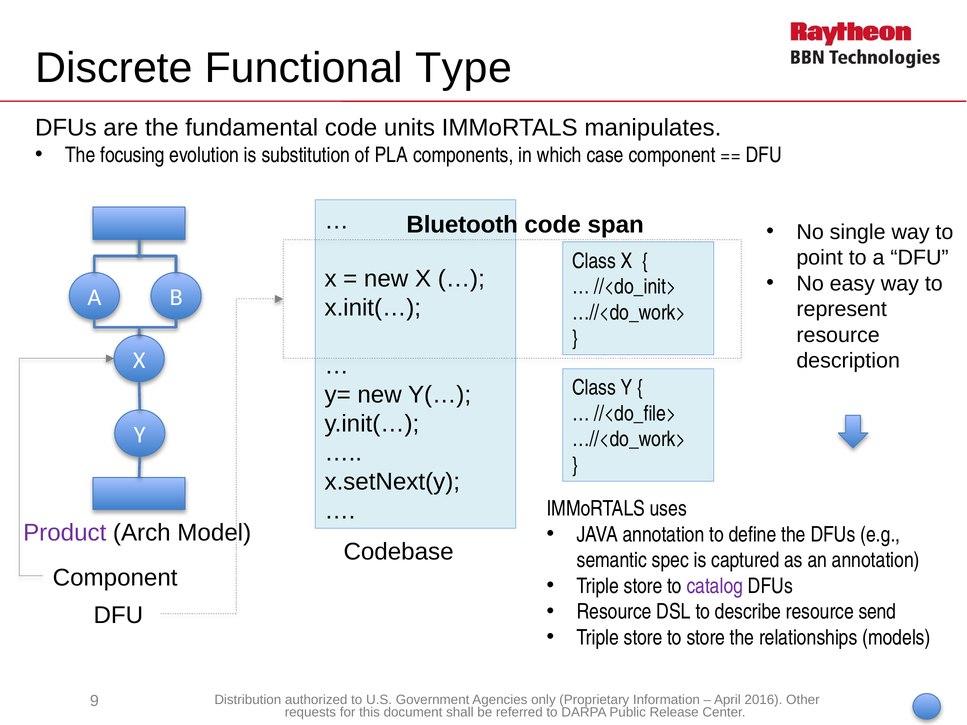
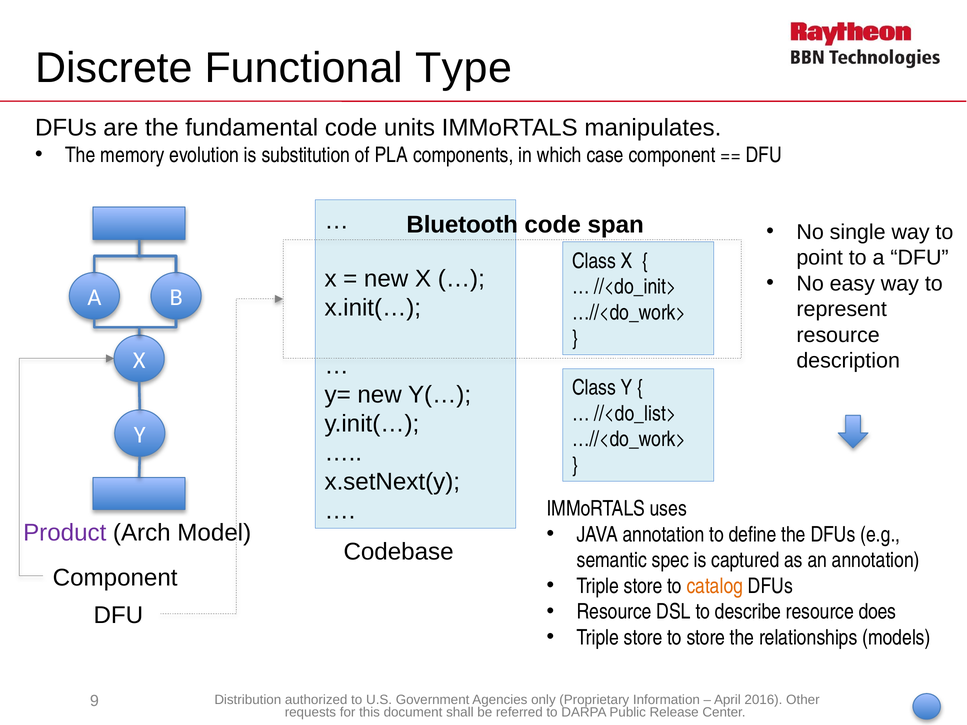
focusing: focusing -> memory
//<do_file>: //<do_file> -> //<do_list>
catalog colour: purple -> orange
send: send -> does
